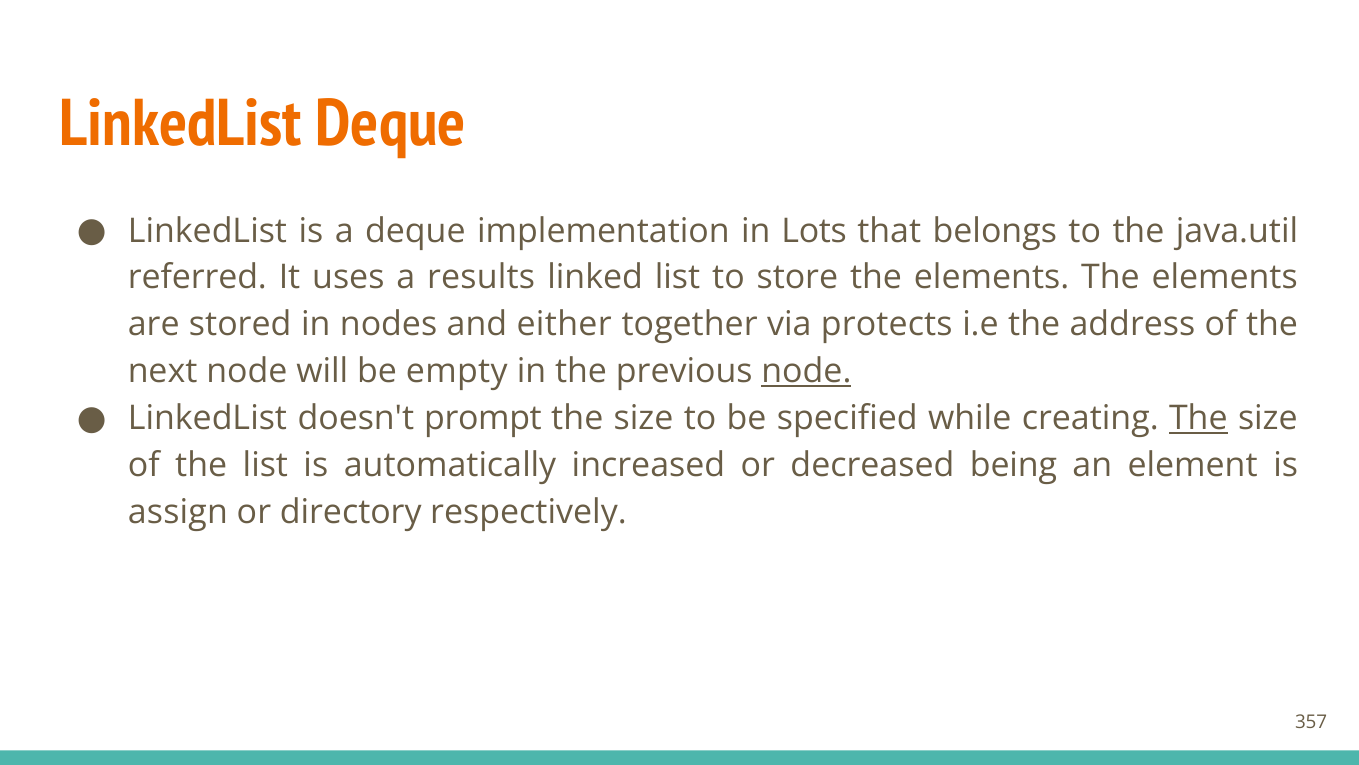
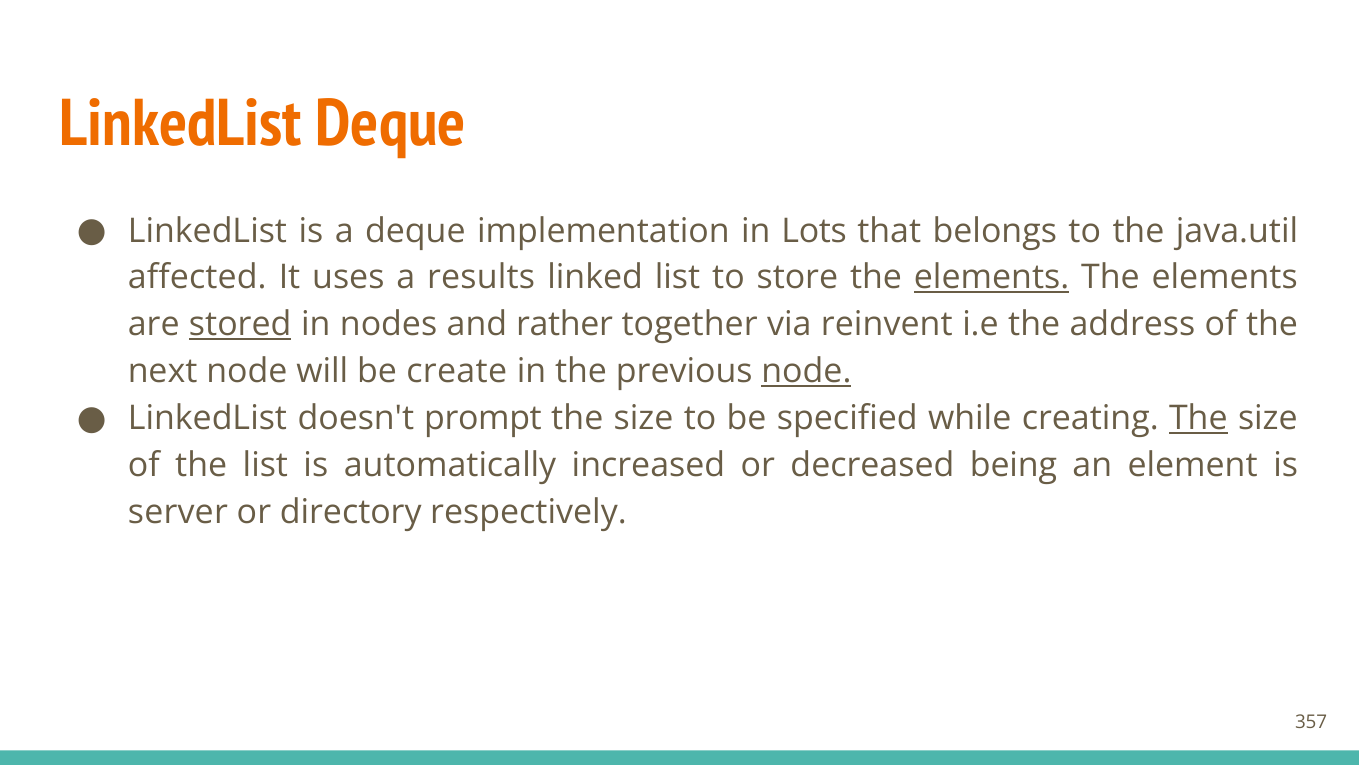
referred: referred -> affected
elements at (992, 278) underline: none -> present
stored underline: none -> present
either: either -> rather
protects: protects -> reinvent
empty: empty -> create
assign: assign -> server
